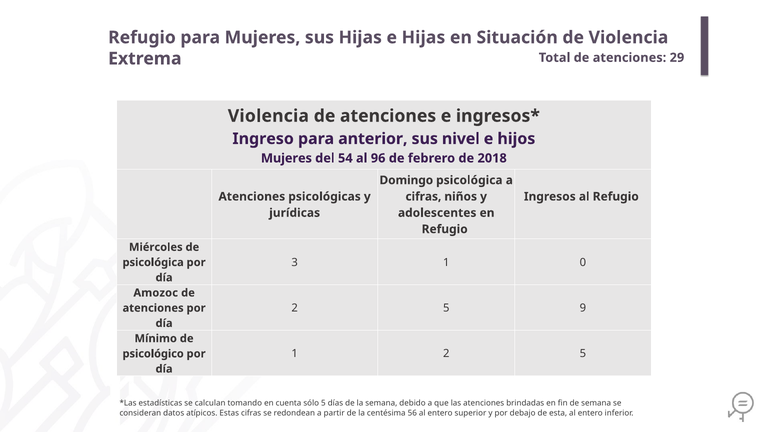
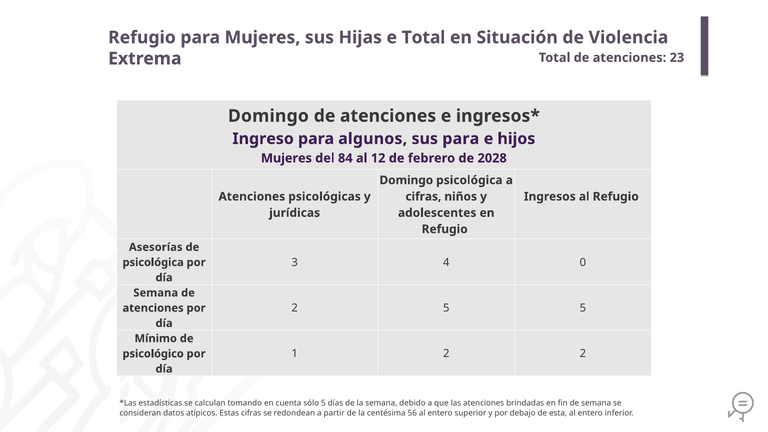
e Hijas: Hijas -> Total
29: 29 -> 23
Violencia at (268, 116): Violencia -> Domingo
anterior: anterior -> algunos
sus nivel: nivel -> para
54: 54 -> 84
96: 96 -> 12
2018: 2018 -> 2028
Miércoles: Miércoles -> Asesorías
3 1: 1 -> 4
Amozoc at (156, 293): Amozoc -> Semana
5 9: 9 -> 5
1 2 5: 5 -> 2
